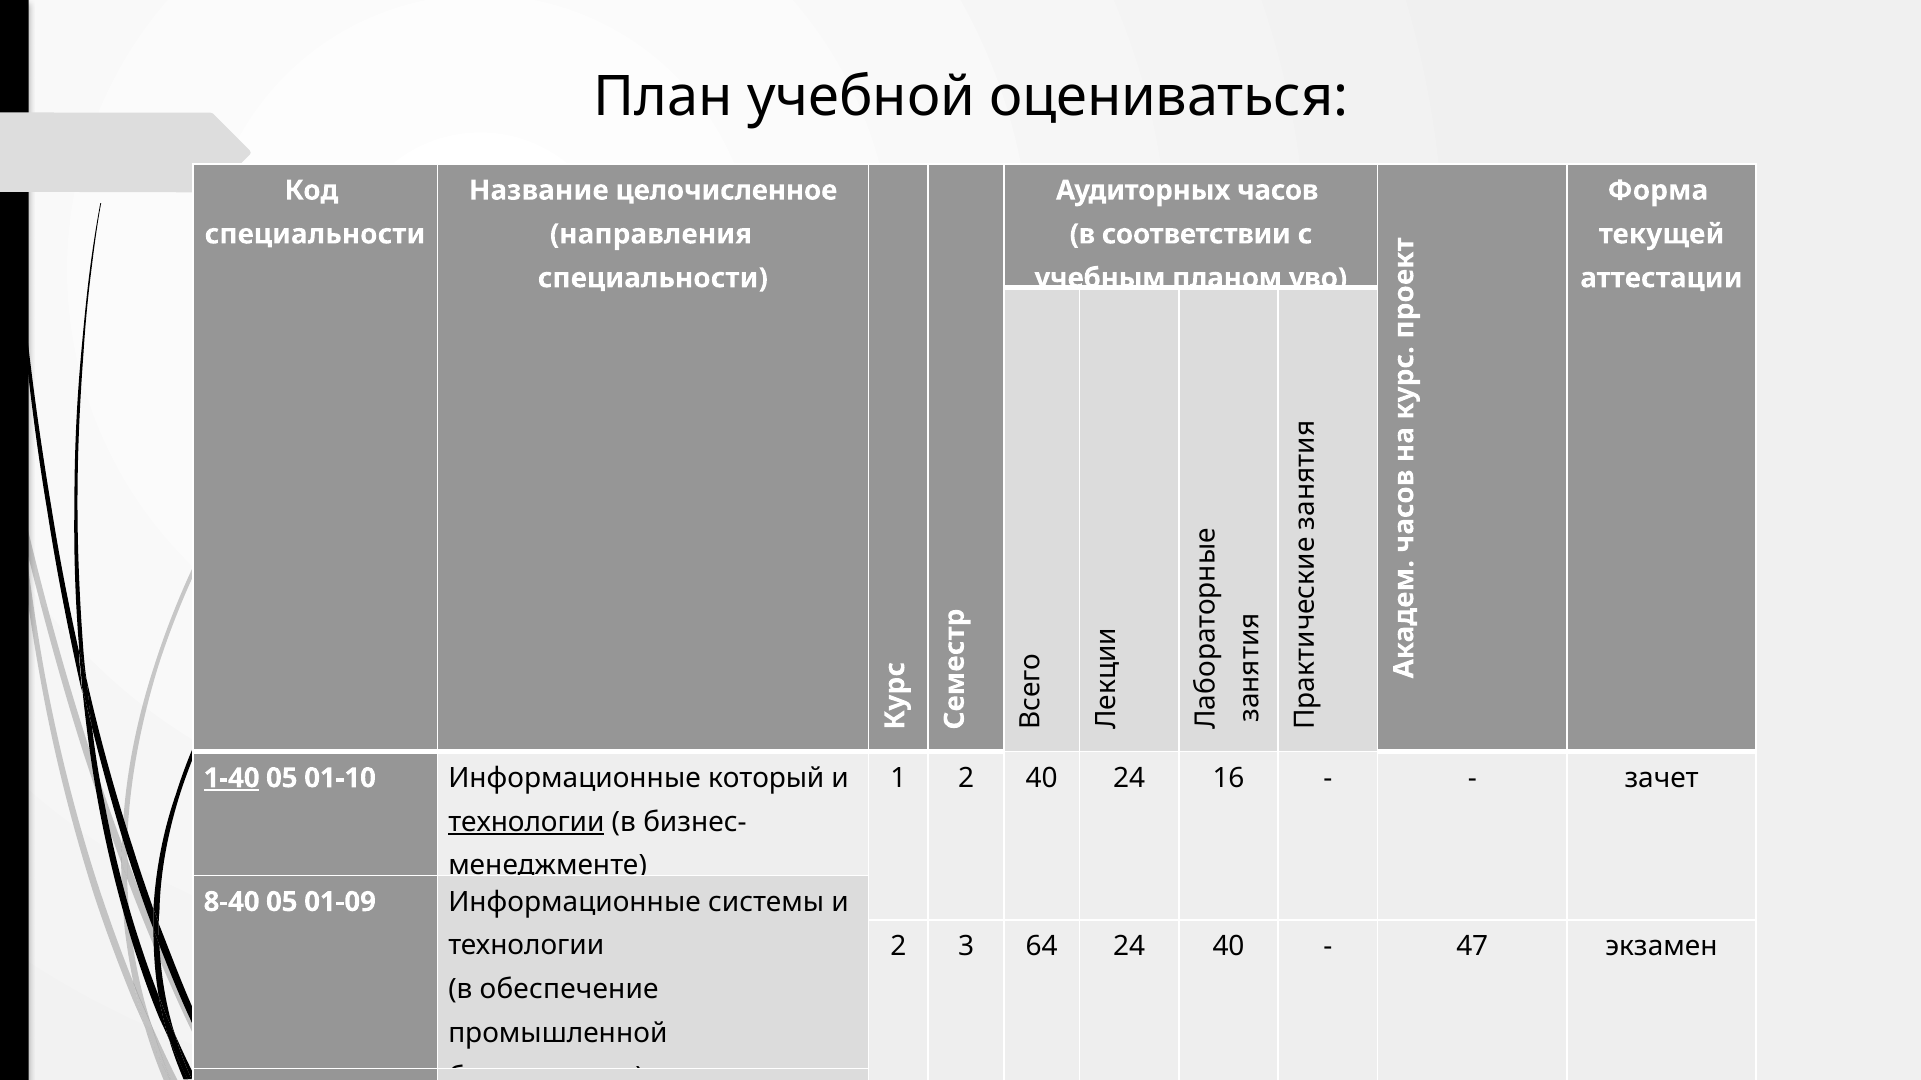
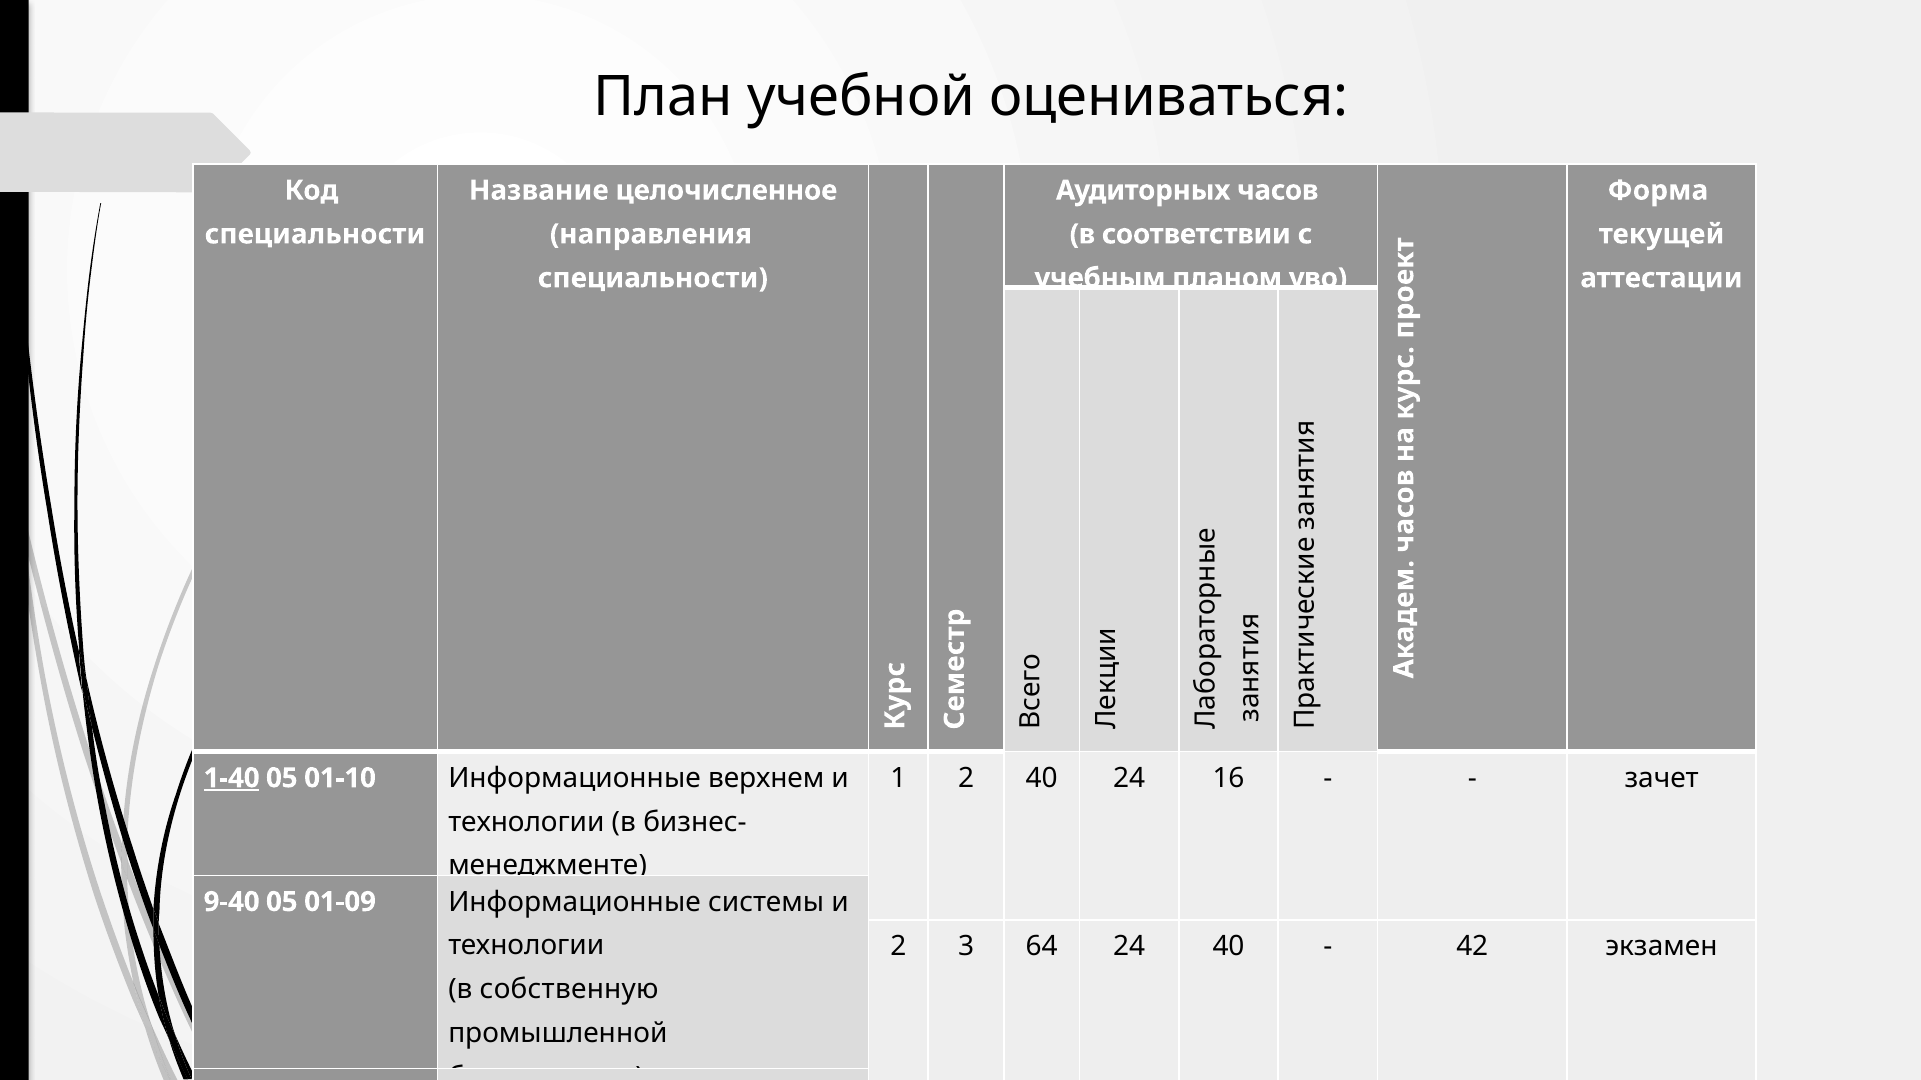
который: который -> верхнем
технологии at (526, 822) underline: present -> none
8-40: 8-40 -> 9-40
47: 47 -> 42
в обеспечение: обеспечение -> собственную
